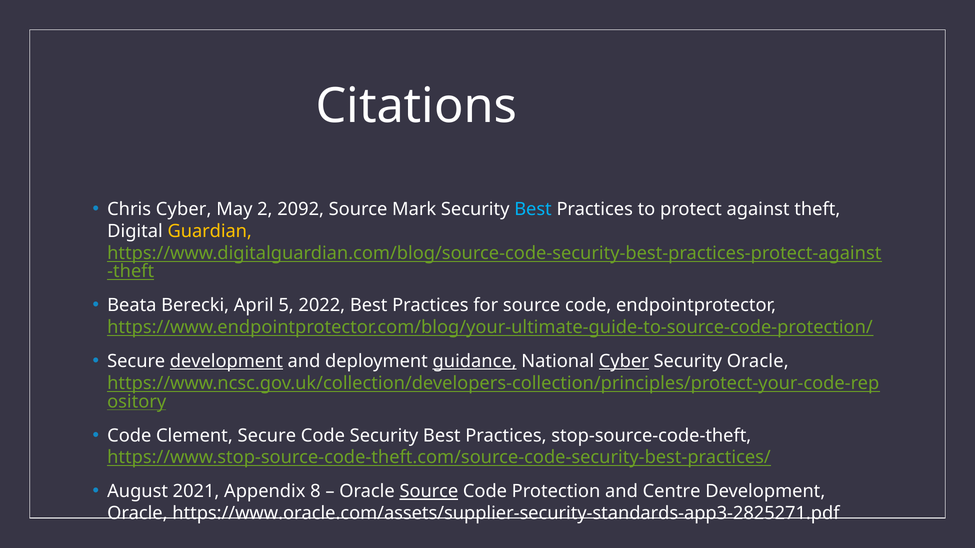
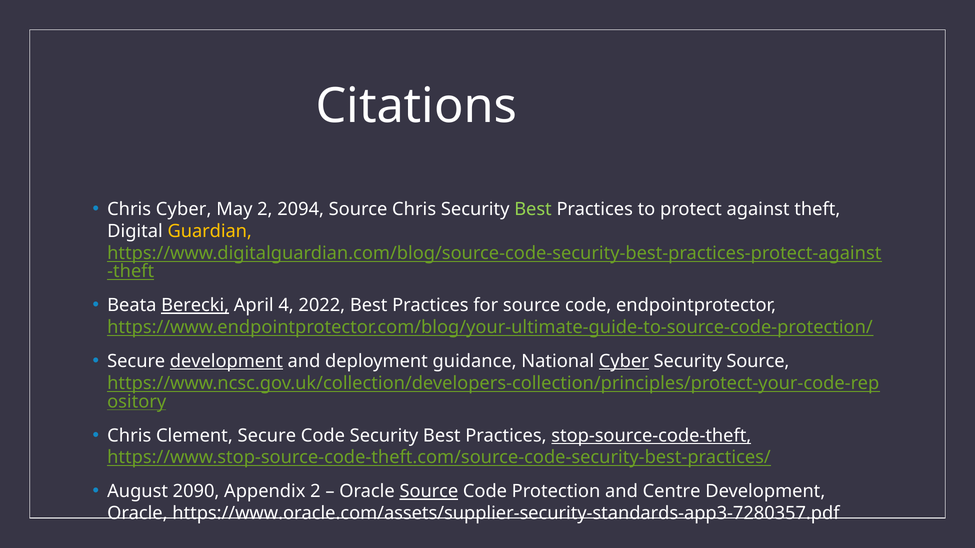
2092: 2092 -> 2094
Source Mark: Mark -> Chris
Best at (533, 209) colour: light blue -> light green
Berecki underline: none -> present
5: 5 -> 4
guidance underline: present -> none
Security Oracle: Oracle -> Source
Code at (129, 436): Code -> Chris
stop-source-code-theft underline: none -> present
2021: 2021 -> 2090
Appendix 8: 8 -> 2
https://www.oracle.com/assets/supplier-security-standards-app3-2825271.pdf: https://www.oracle.com/assets/supplier-security-standards-app3-2825271.pdf -> https://www.oracle.com/assets/supplier-security-standards-app3-7280357.pdf
